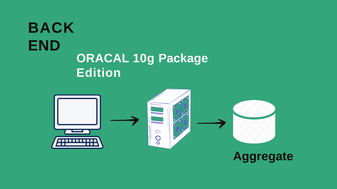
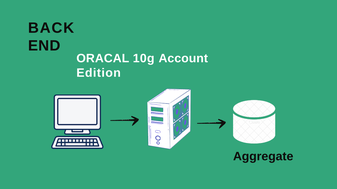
Package: Package -> Account
